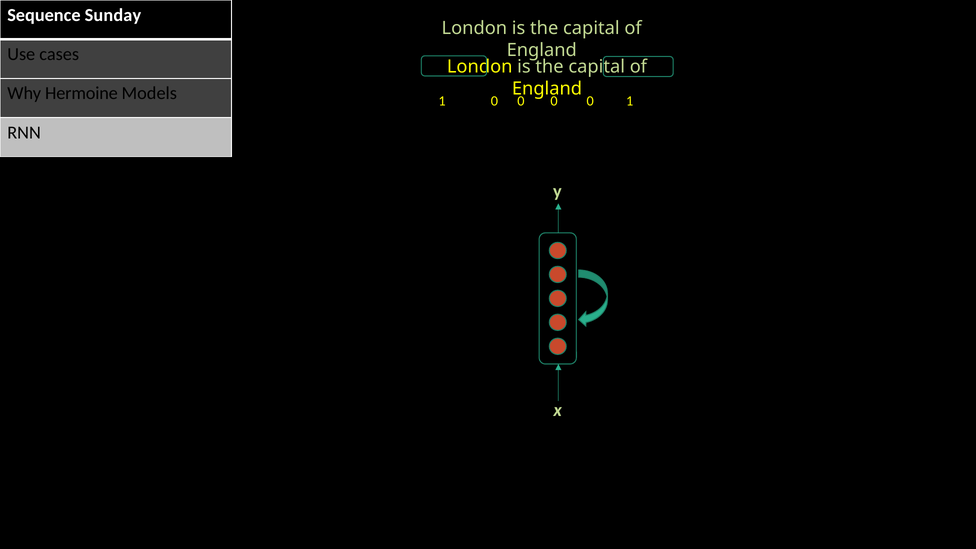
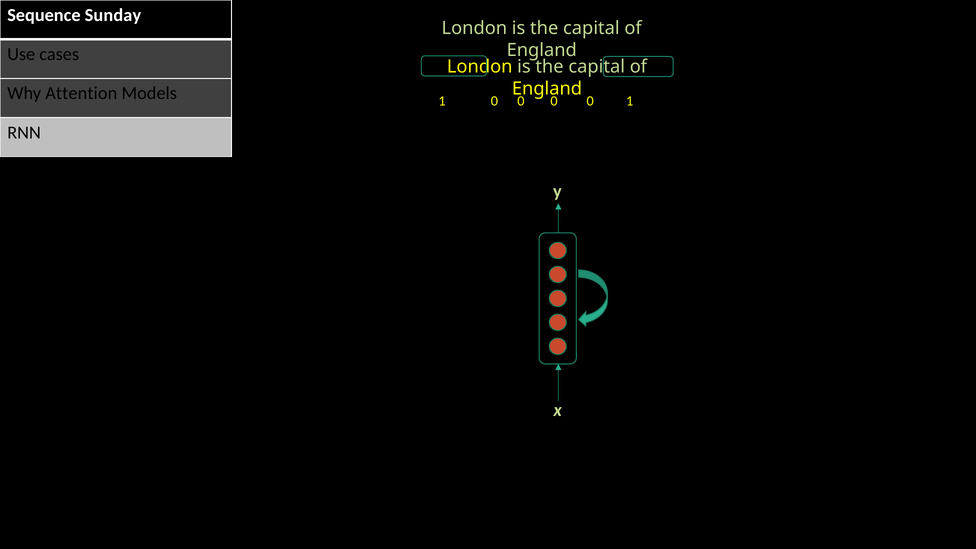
Hermoine: Hermoine -> Attention
